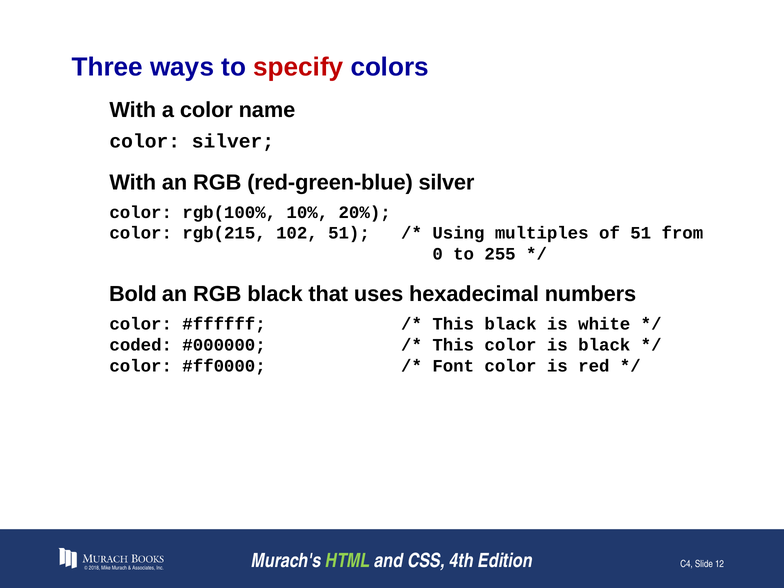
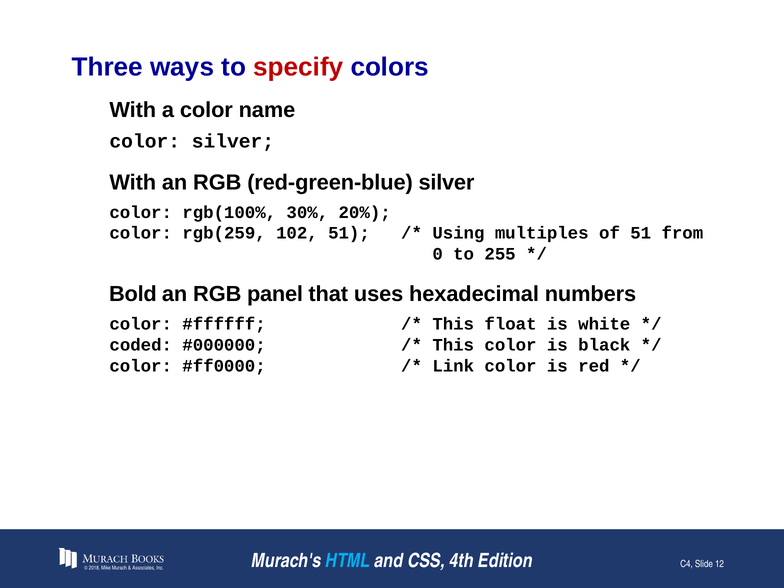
10%: 10% -> 30%
rgb(215: rgb(215 -> rgb(259
RGB black: black -> panel
This black: black -> float
Font: Font -> Link
HTML colour: light green -> light blue
